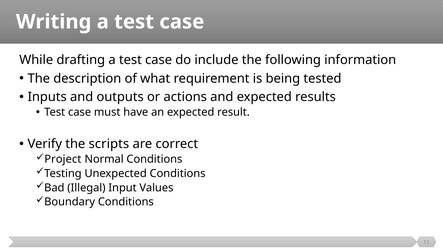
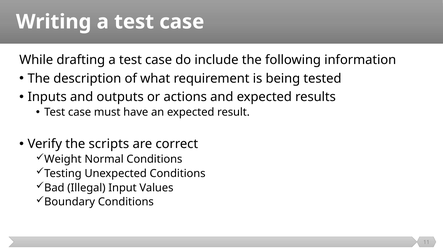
Project: Project -> Weight
